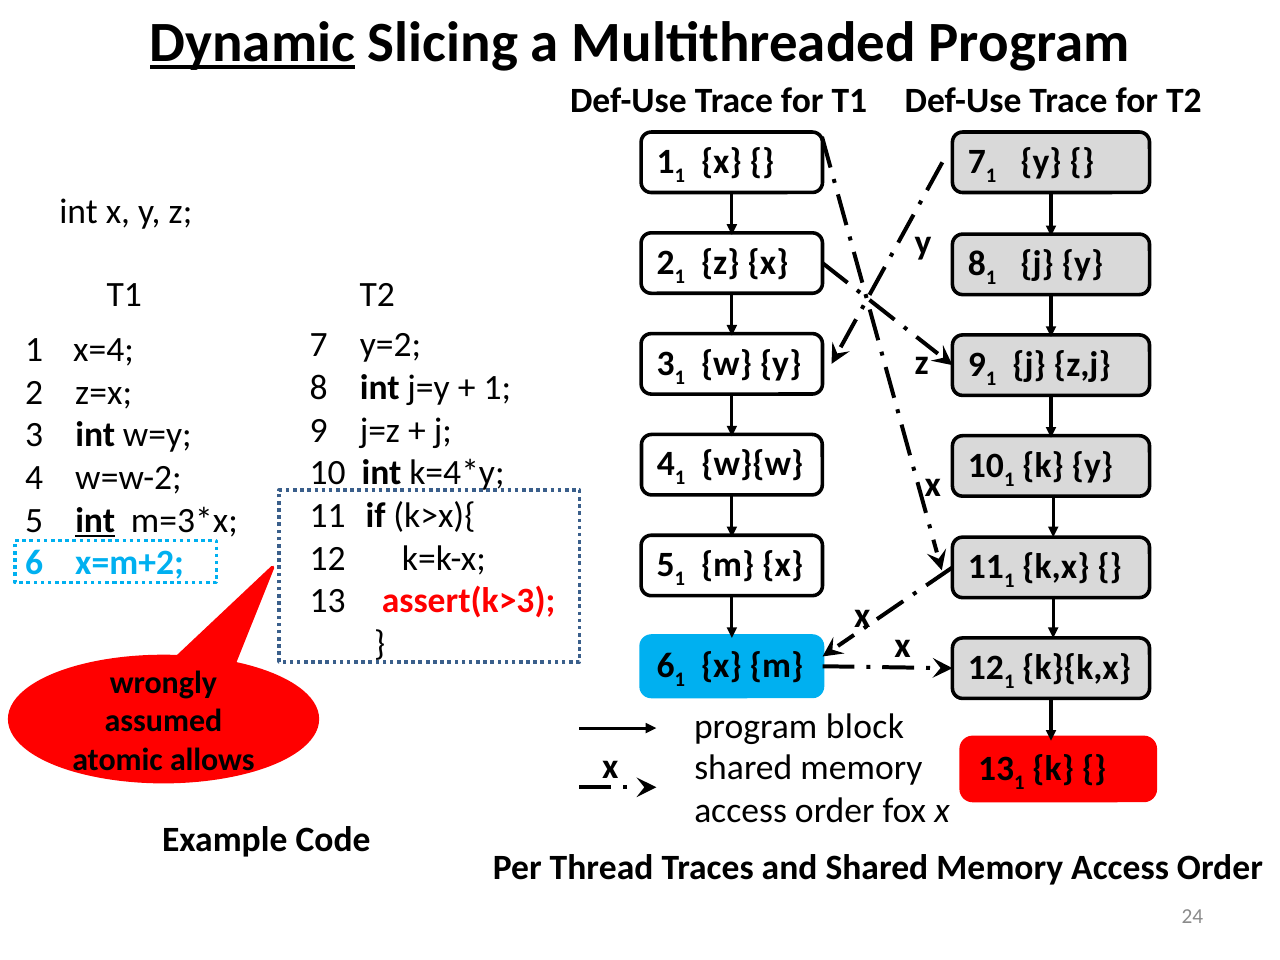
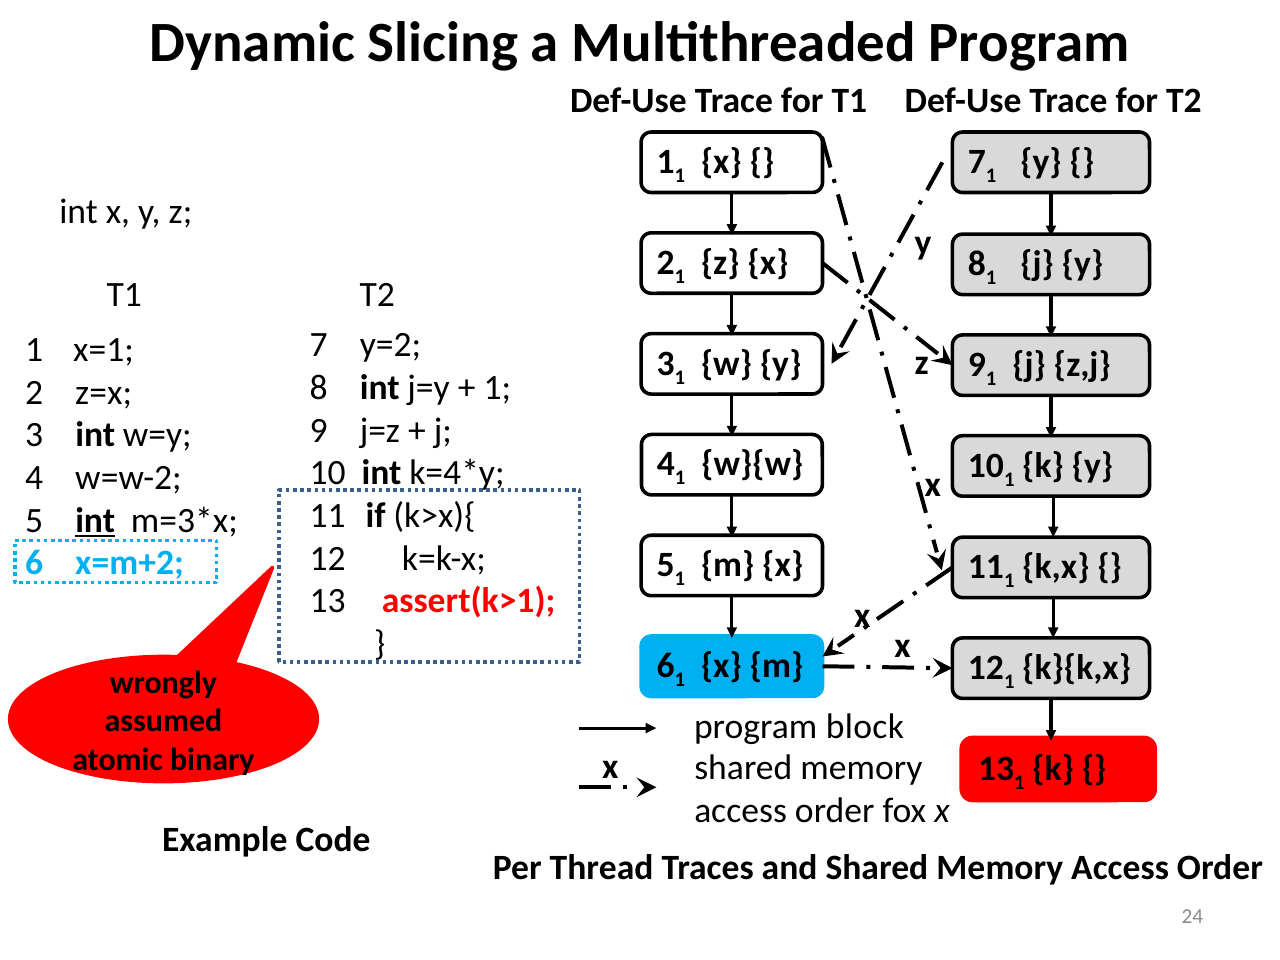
Dynamic underline: present -> none
x=4: x=4 -> x=1
assert(k>3: assert(k>3 -> assert(k>1
allows: allows -> binary
